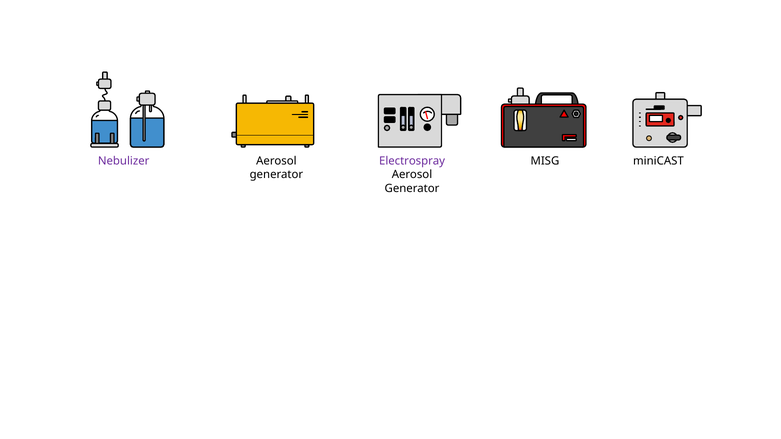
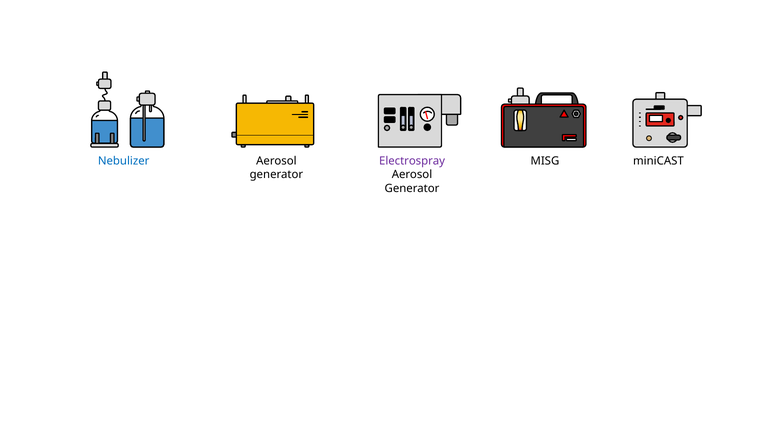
Nebulizer colour: purple -> blue
